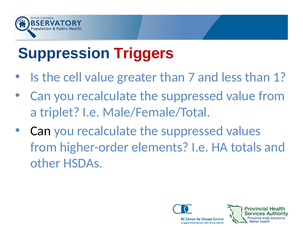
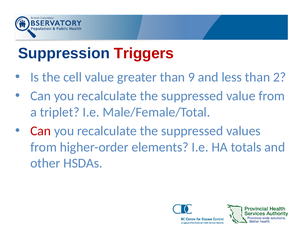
7: 7 -> 9
1: 1 -> 2
Can at (41, 131) colour: black -> red
